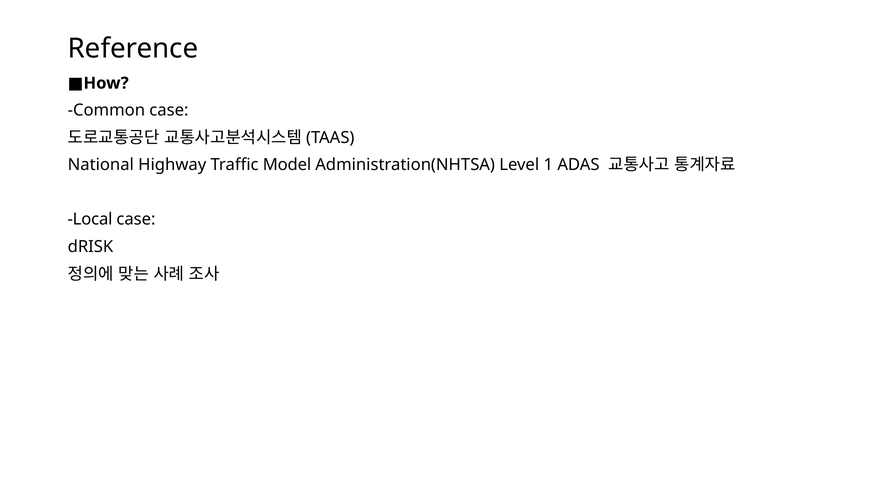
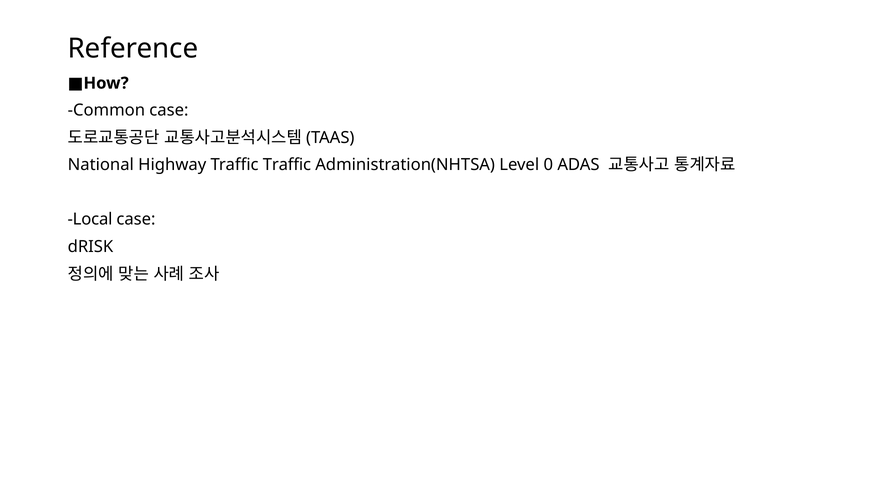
Traffic Model: Model -> Traffic
1: 1 -> 0
